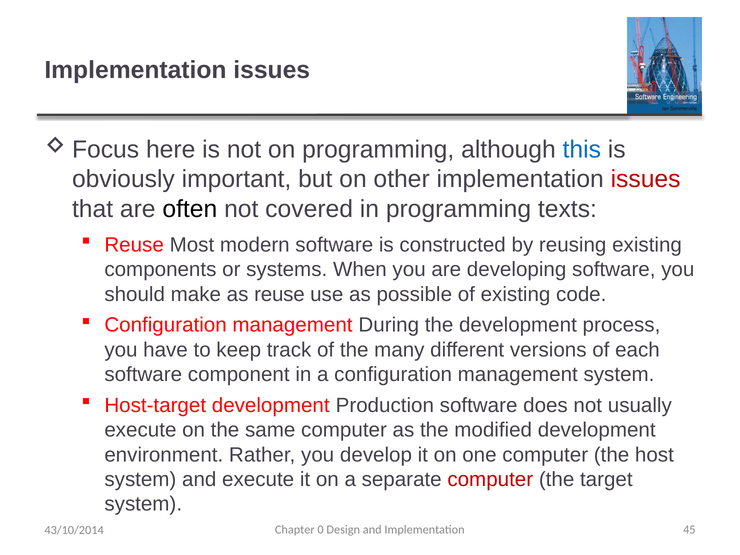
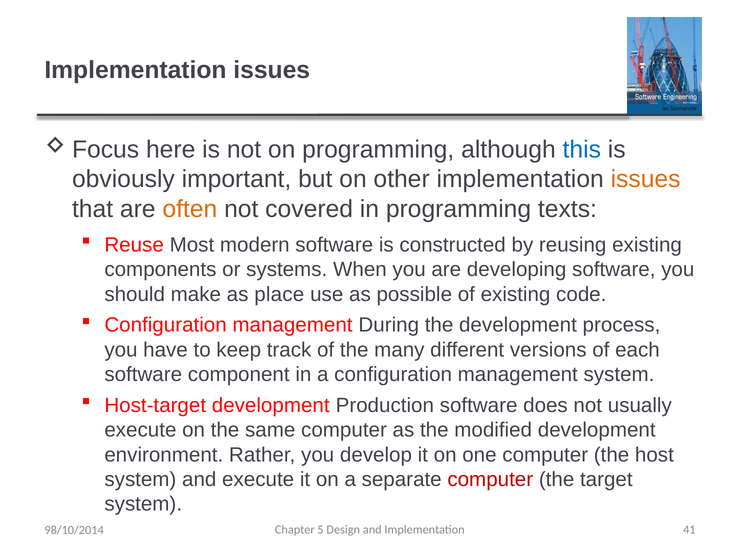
issues at (646, 179) colour: red -> orange
often colour: black -> orange
as reuse: reuse -> place
0: 0 -> 5
45: 45 -> 41
43/10/2014: 43/10/2014 -> 98/10/2014
